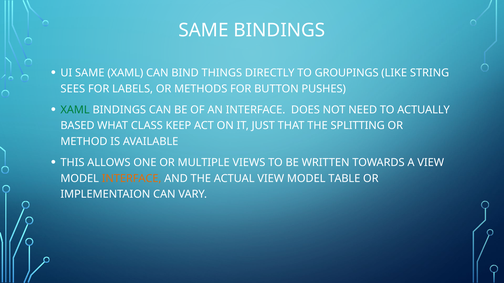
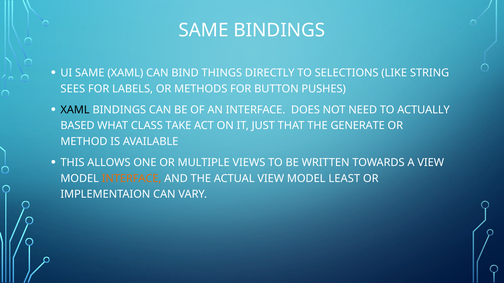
GROUPINGS: GROUPINGS -> SELECTIONS
XAML at (75, 110) colour: green -> black
KEEP: KEEP -> TAKE
SPLITTING: SPLITTING -> GENERATE
TABLE: TABLE -> LEAST
